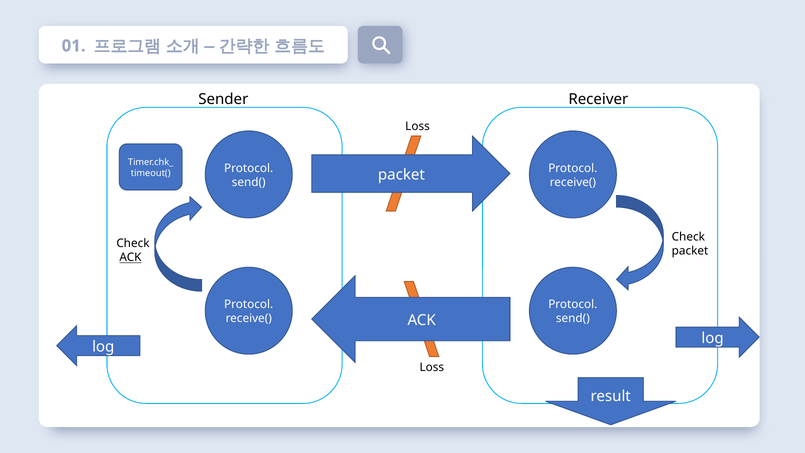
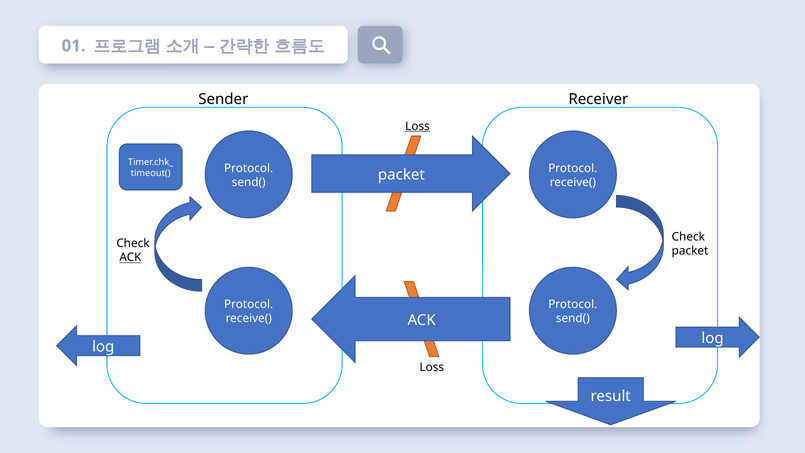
Loss at (418, 126) underline: none -> present
